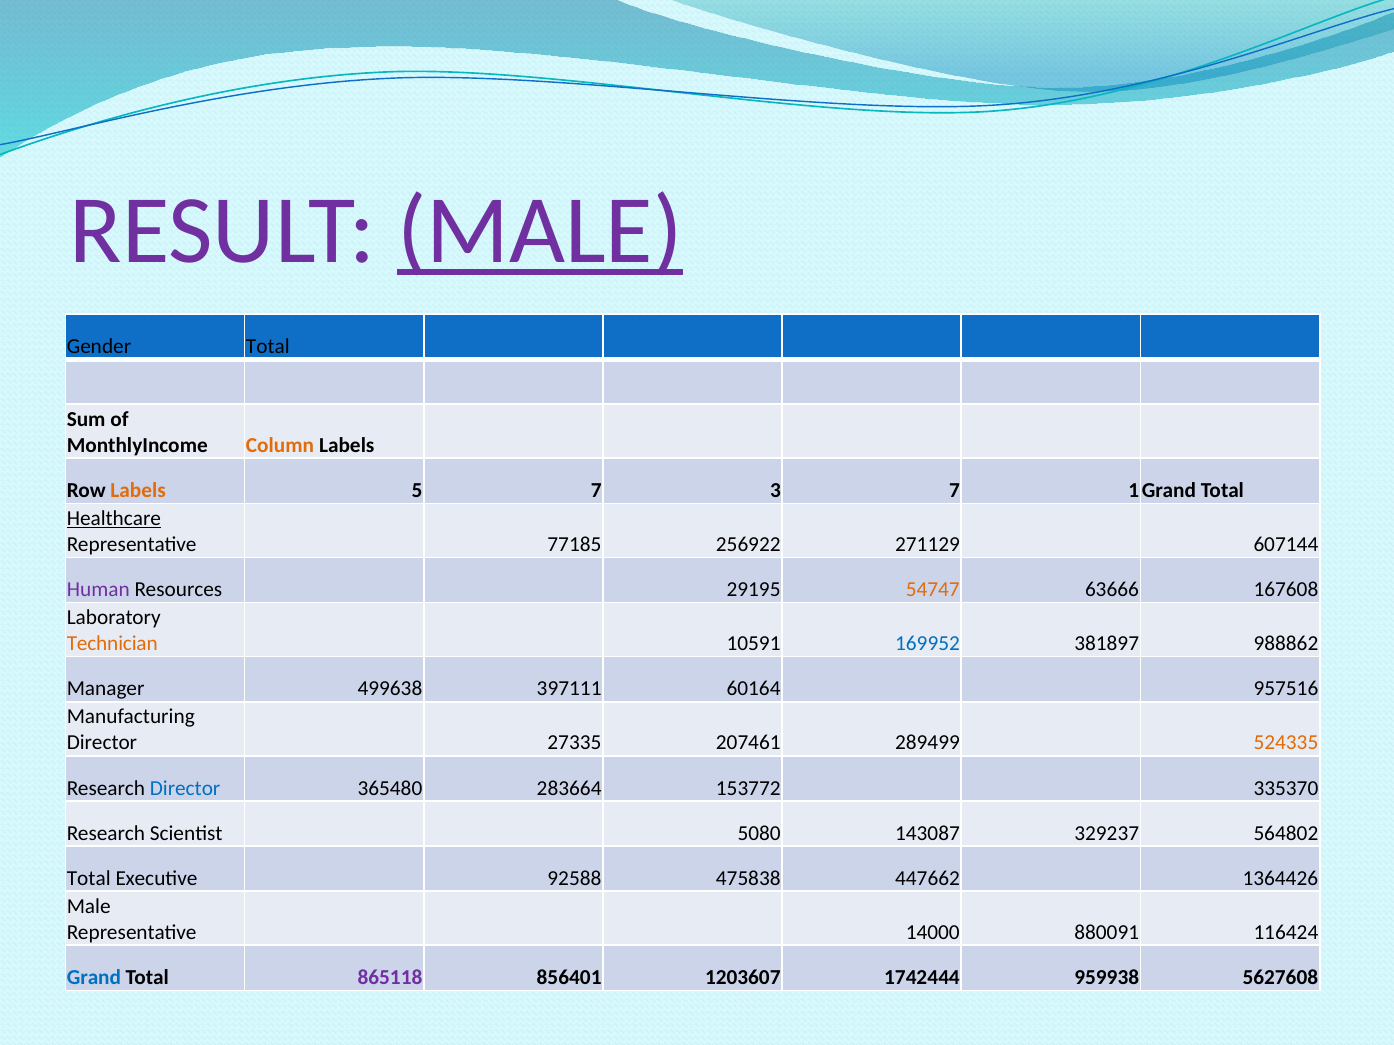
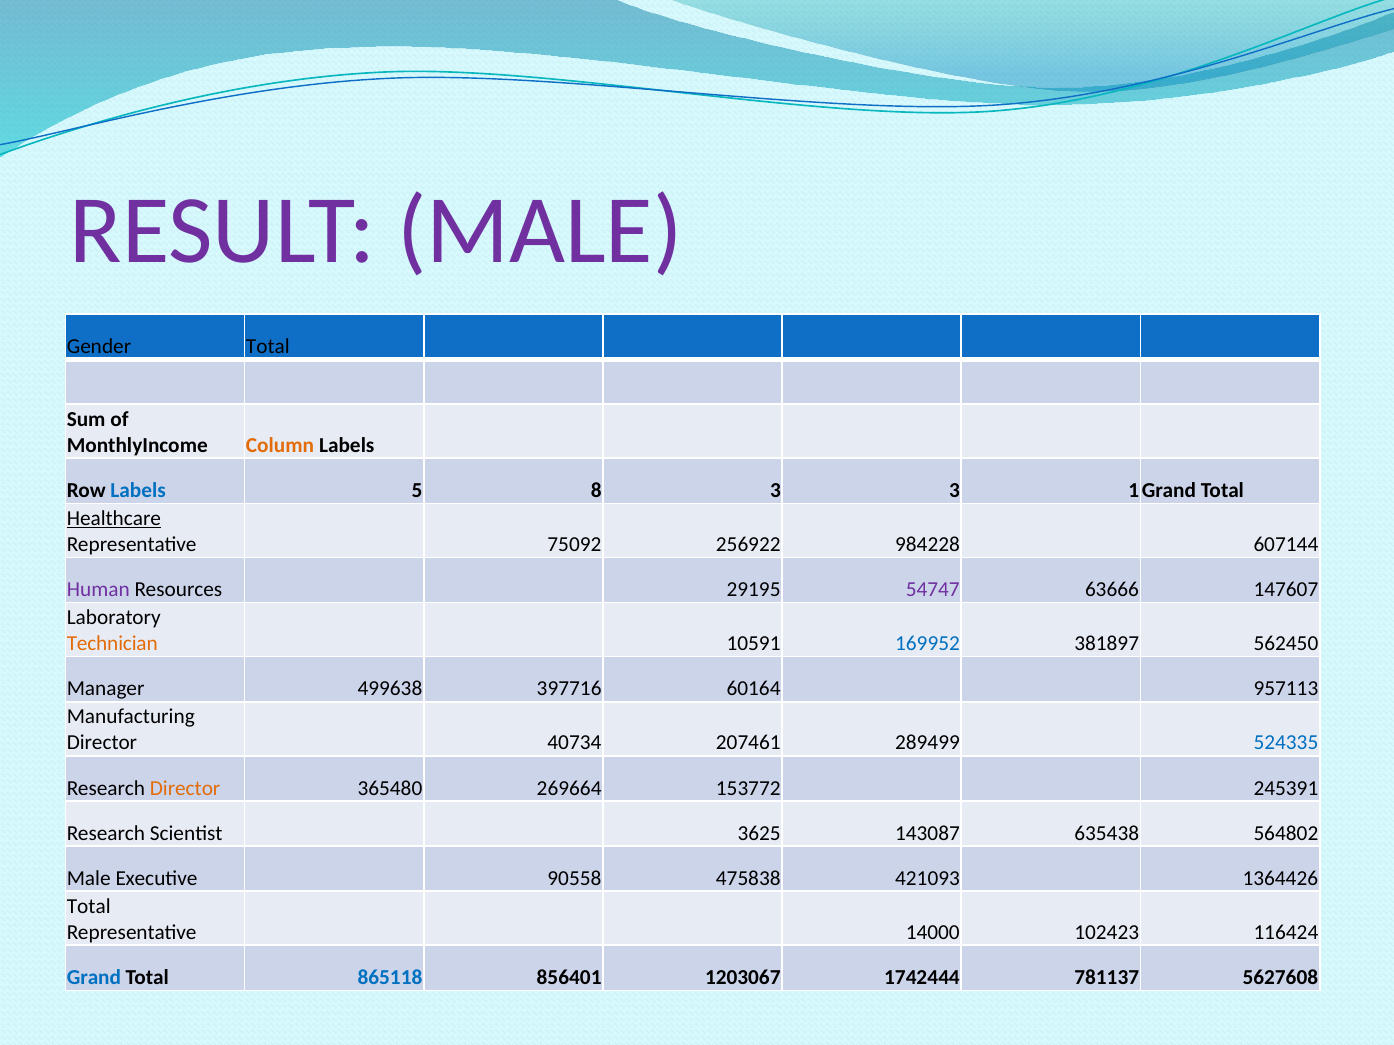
MALE at (540, 230) underline: present -> none
Labels at (138, 491) colour: orange -> blue
5 7: 7 -> 8
3 7: 7 -> 3
77185: 77185 -> 75092
271129: 271129 -> 984228
54747 colour: orange -> purple
167608: 167608 -> 147607
988862: 988862 -> 562450
397111: 397111 -> 397716
957516: 957516 -> 957113
27335: 27335 -> 40734
524335 colour: orange -> blue
Director at (185, 788) colour: blue -> orange
283664: 283664 -> 269664
335370: 335370 -> 245391
5080: 5080 -> 3625
329237: 329237 -> 635438
Total at (89, 879): Total -> Male
92588: 92588 -> 90558
447662: 447662 -> 421093
Male at (89, 907): Male -> Total
880091: 880091 -> 102423
865118 colour: purple -> blue
1203607: 1203607 -> 1203067
959938: 959938 -> 781137
